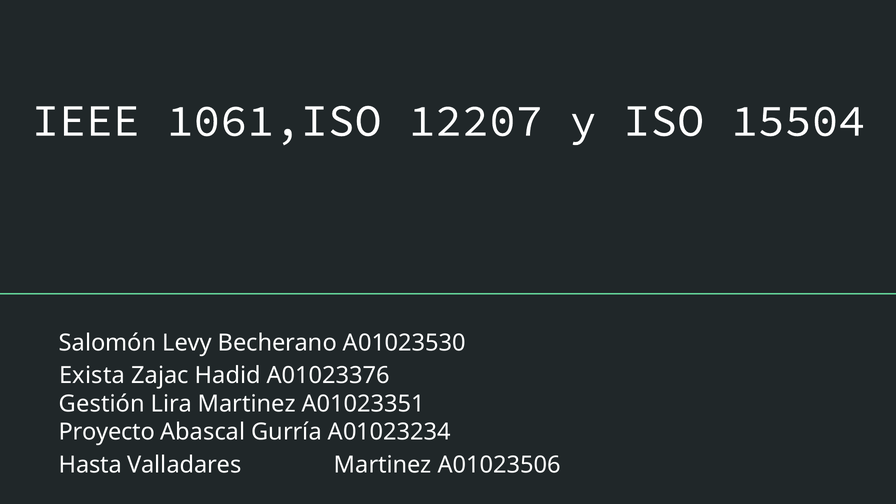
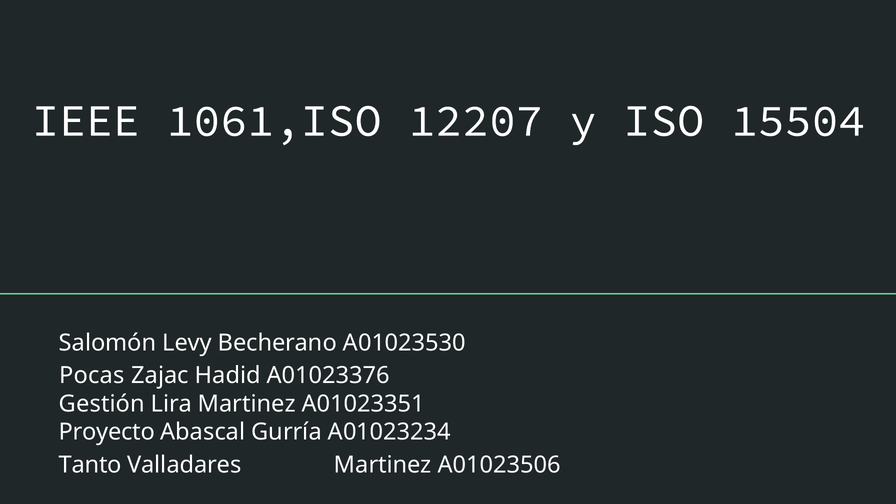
Exista: Exista -> Pocas
Hasta: Hasta -> Tanto
